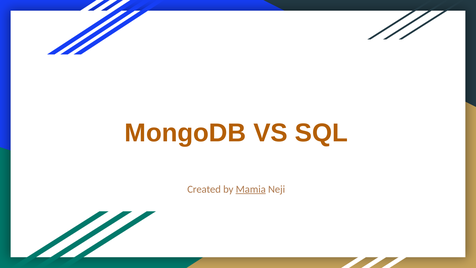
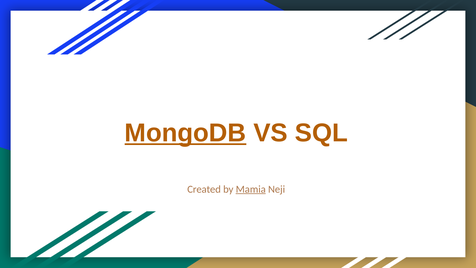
MongoDB underline: none -> present
